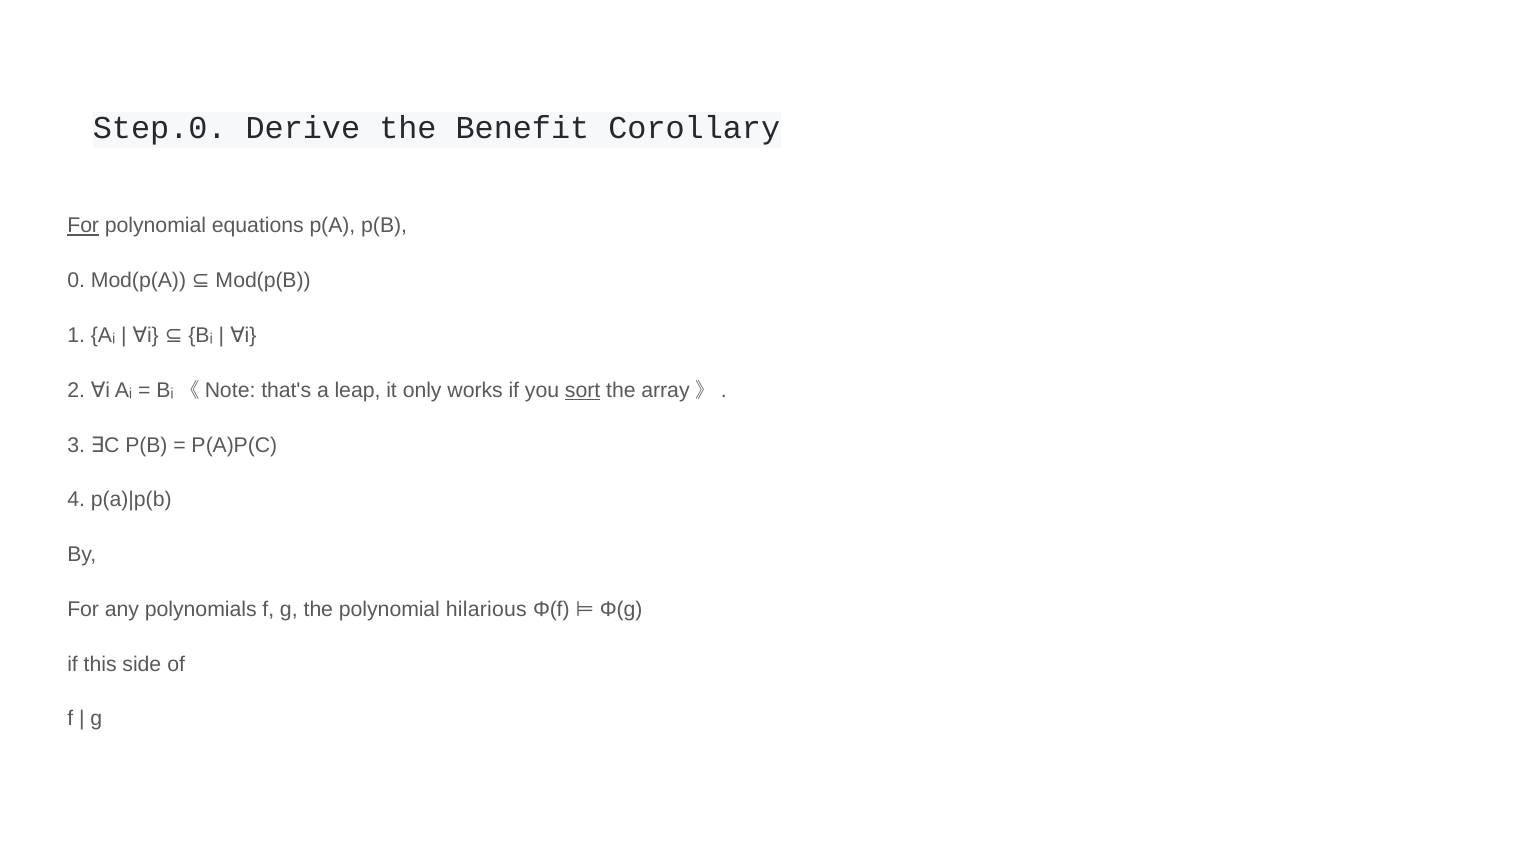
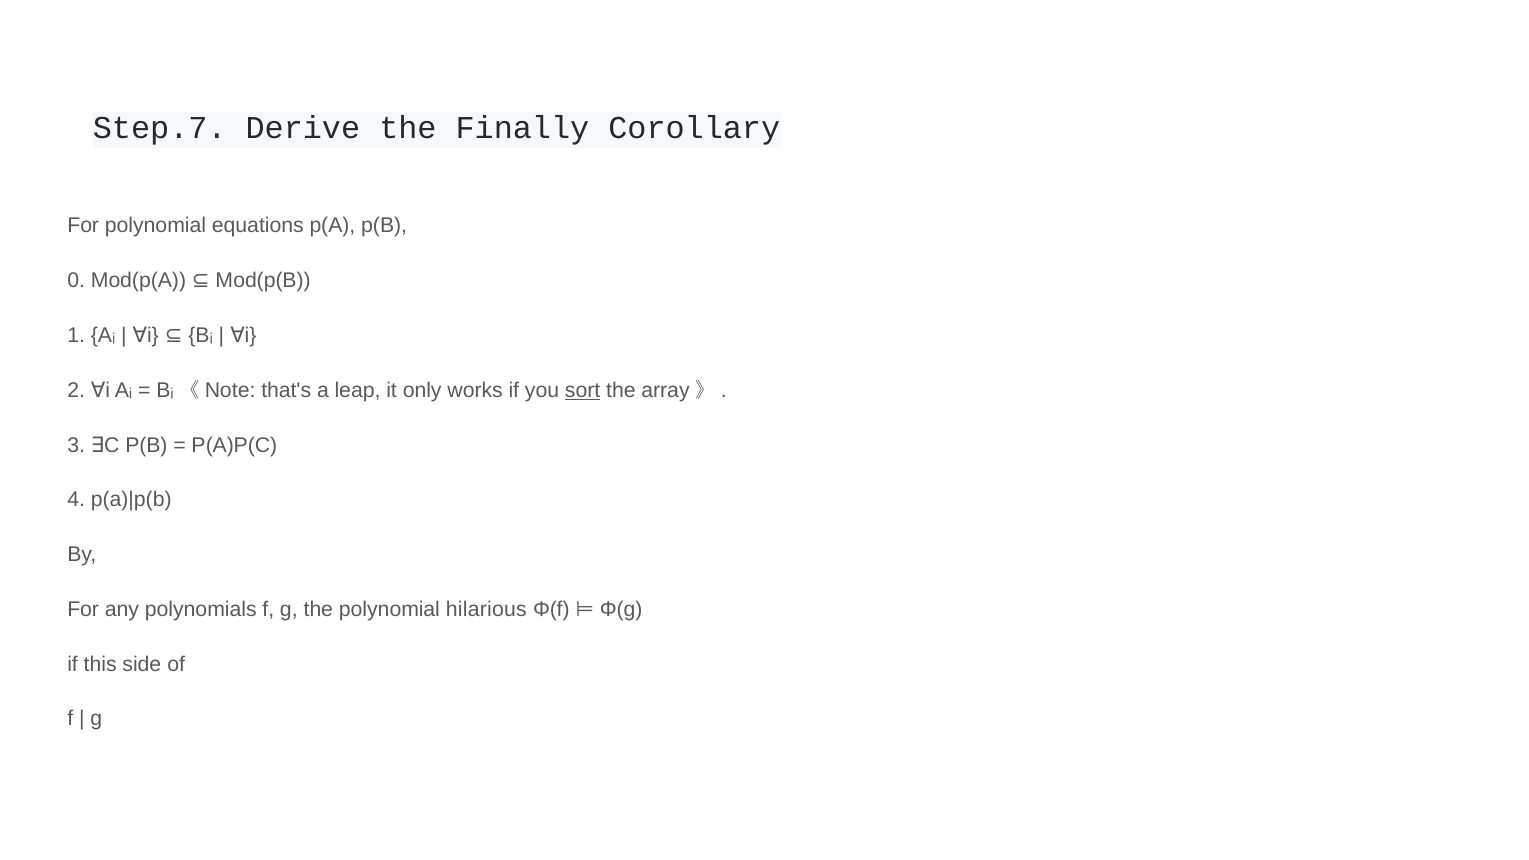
Step.0: Step.0 -> Step.7
Benefit: Benefit -> Finally
For at (83, 226) underline: present -> none
